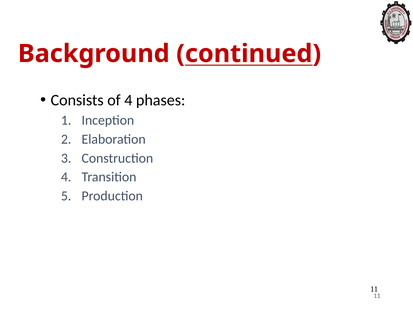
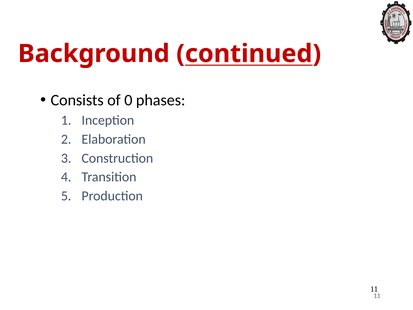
of 4: 4 -> 0
